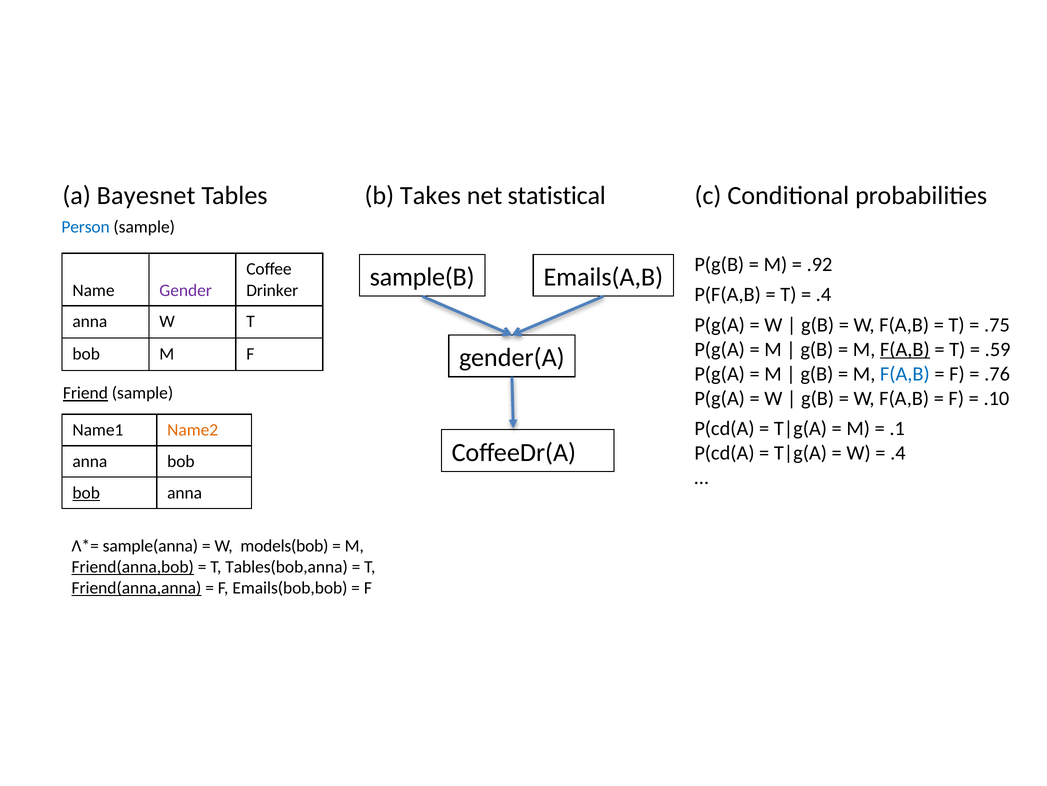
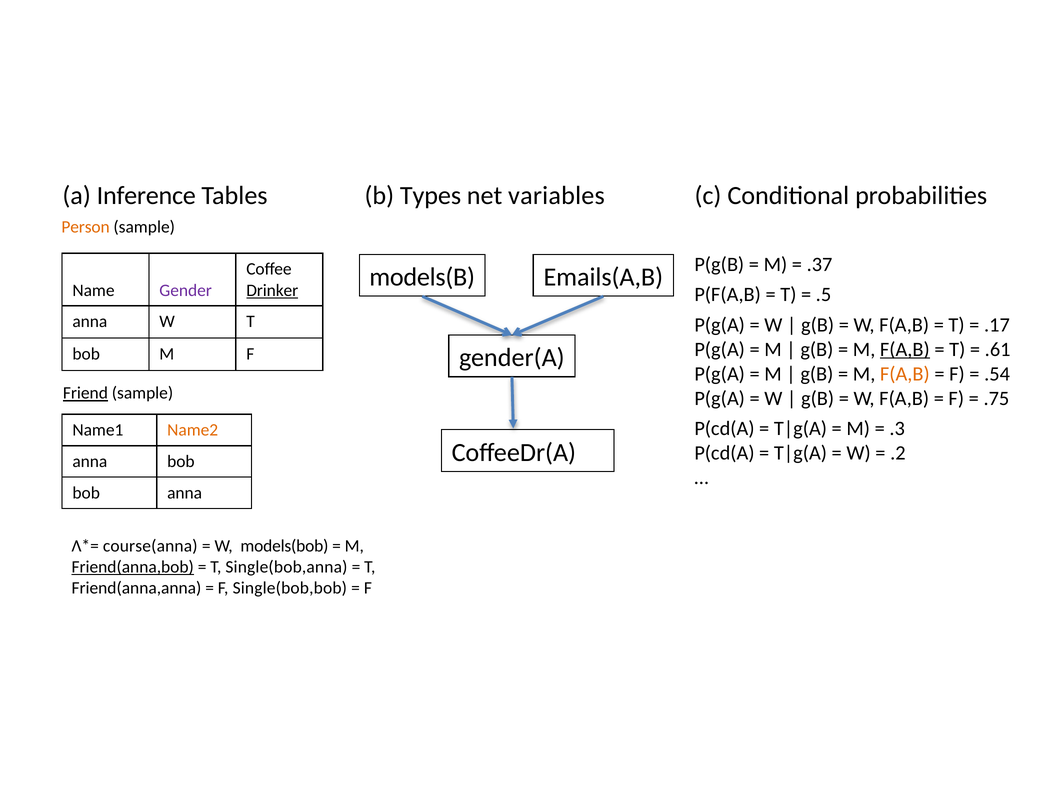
Bayesnet: Bayesnet -> Inference
Takes: Takes -> Types
statistical: statistical -> variables
Person colour: blue -> orange
.92: .92 -> .37
sample(B: sample(B -> models(B
Drinker underline: none -> present
.4 at (823, 294): .4 -> .5
.75: .75 -> .17
.59: .59 -> .61
F(A,B at (905, 373) colour: blue -> orange
.76: .76 -> .54
.10: .10 -> .75
.1: .1 -> .3
.4 at (898, 453): .4 -> .2
bob at (86, 493) underline: present -> none
sample(anna: sample(anna -> course(anna
Tables(bob,anna: Tables(bob,anna -> Single(bob,anna
Friend(anna,anna underline: present -> none
Emails(bob,bob: Emails(bob,bob -> Single(bob,bob
